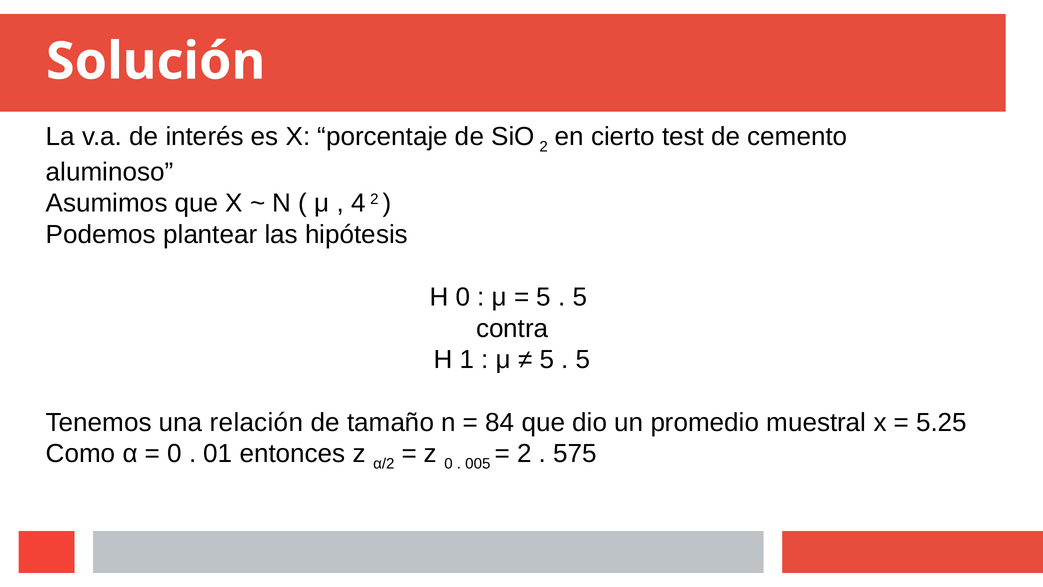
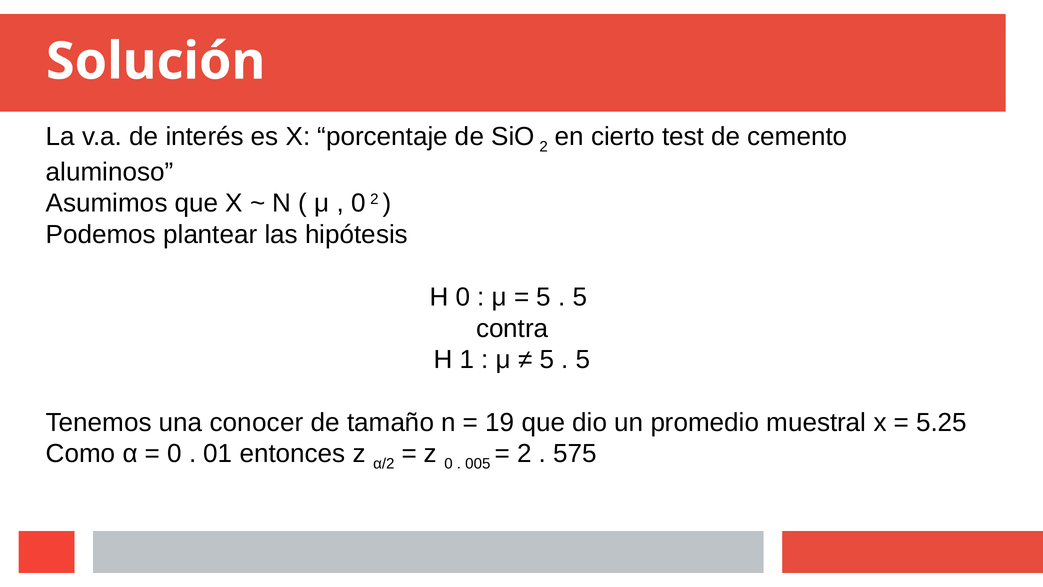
4 at (358, 203): 4 -> 0
relación: relación -> conocer
84: 84 -> 19
